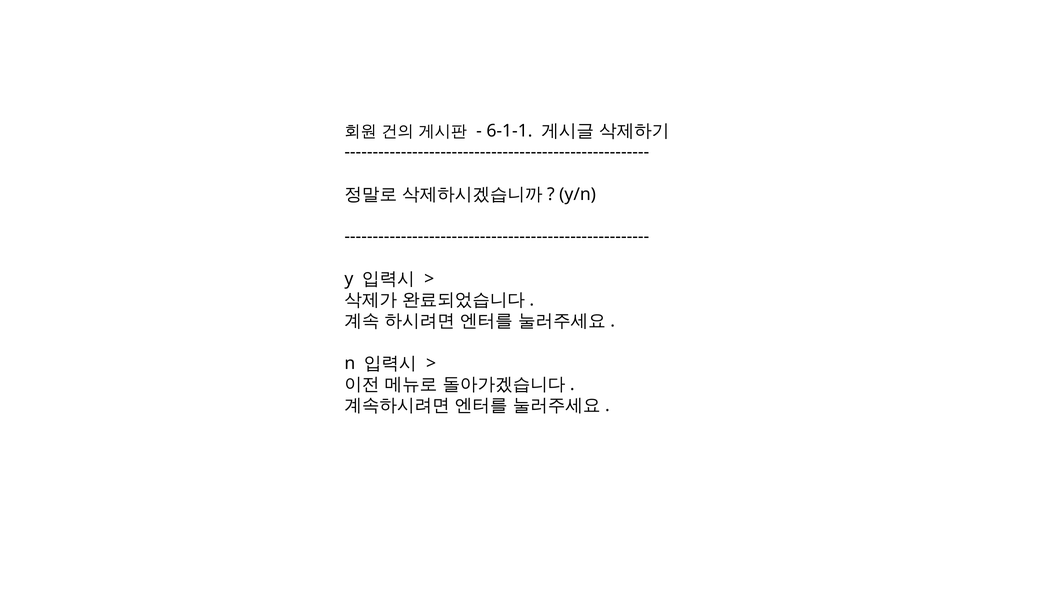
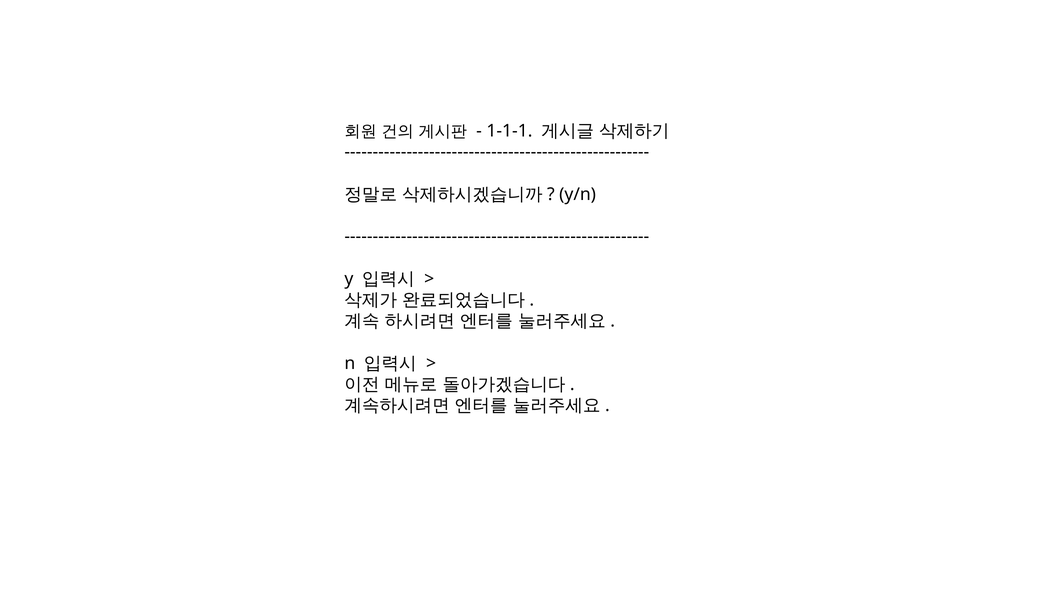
6-1-1: 6-1-1 -> 1-1-1
